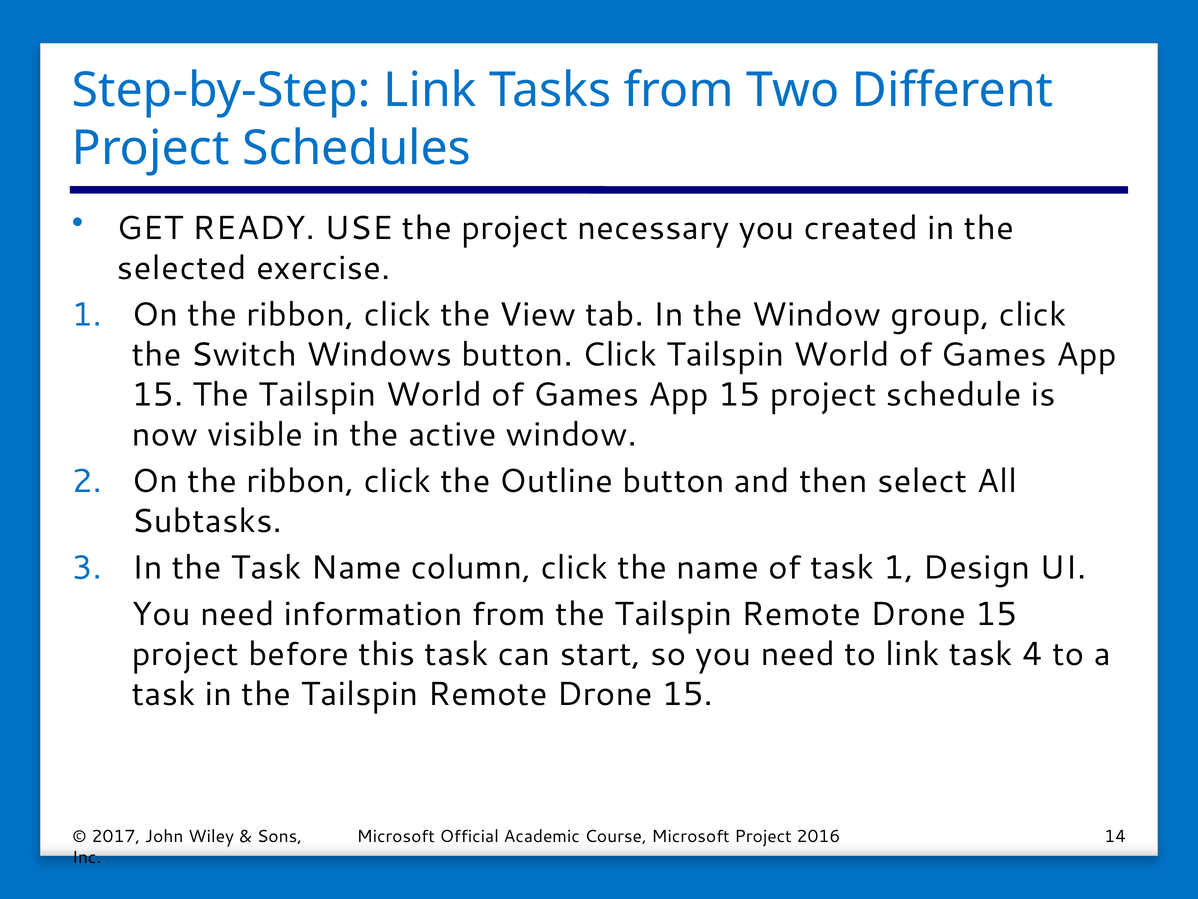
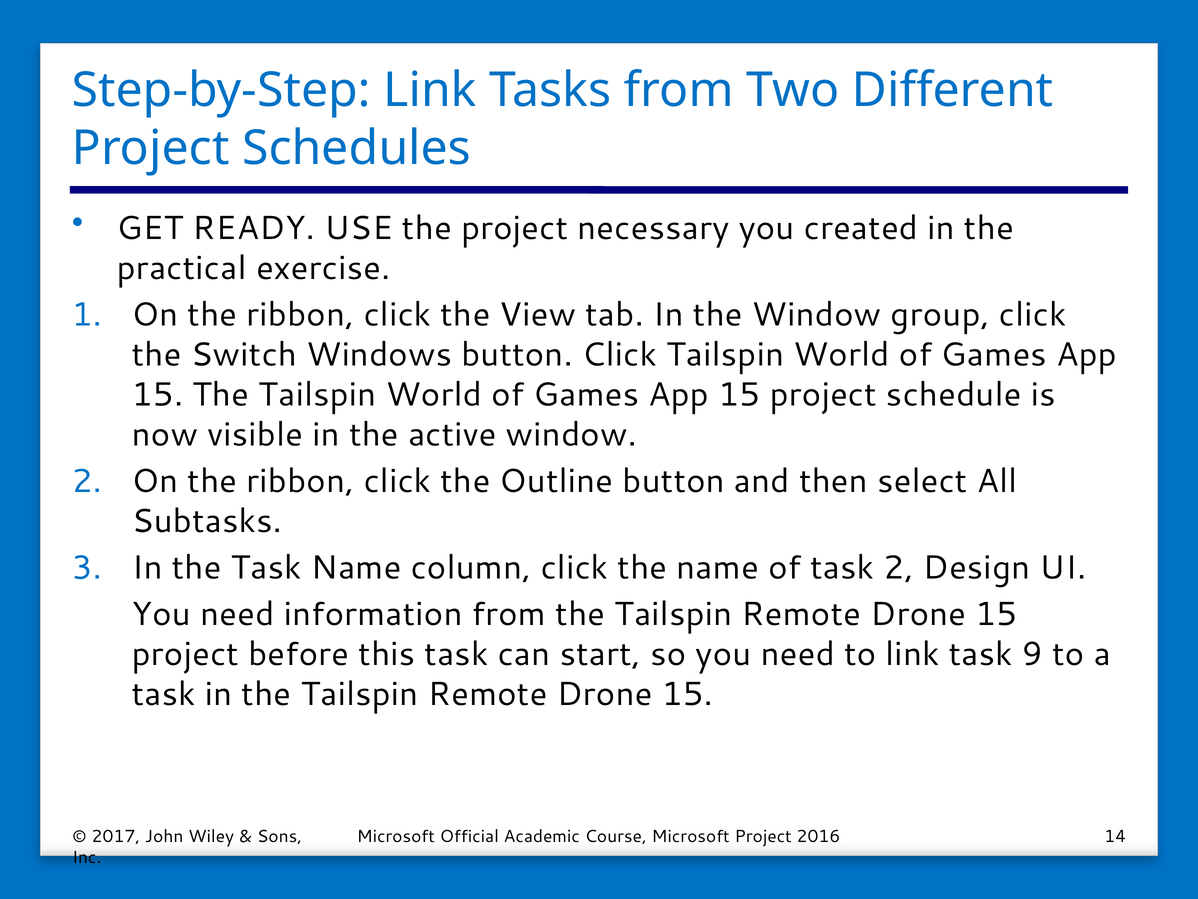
selected: selected -> practical
task 1: 1 -> 2
4: 4 -> 9
